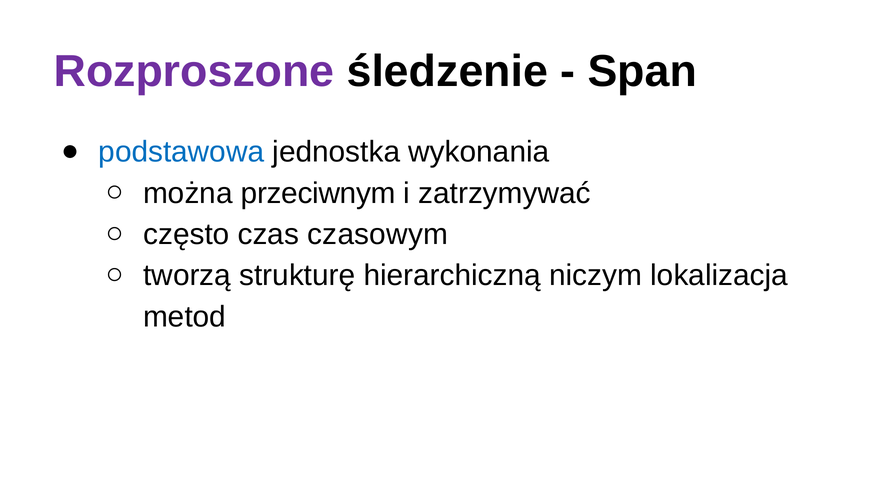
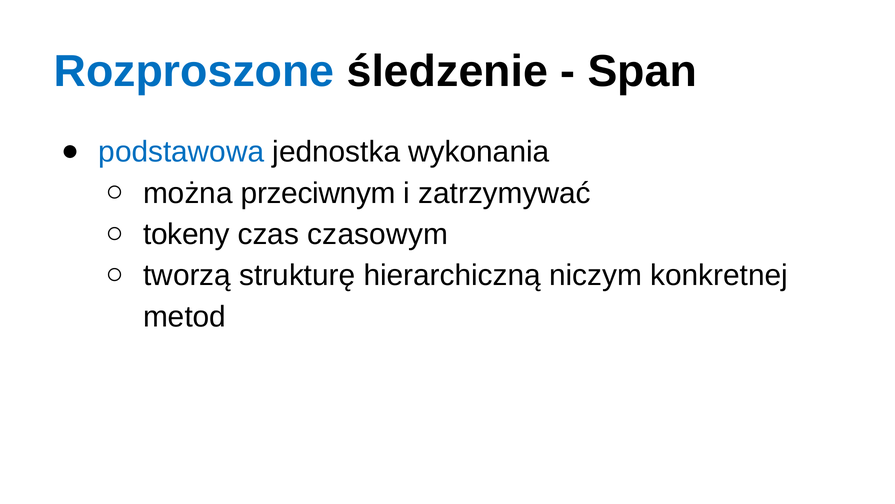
Rozproszone colour: purple -> blue
często: często -> tokeny
lokalizacja: lokalizacja -> konkretnej
